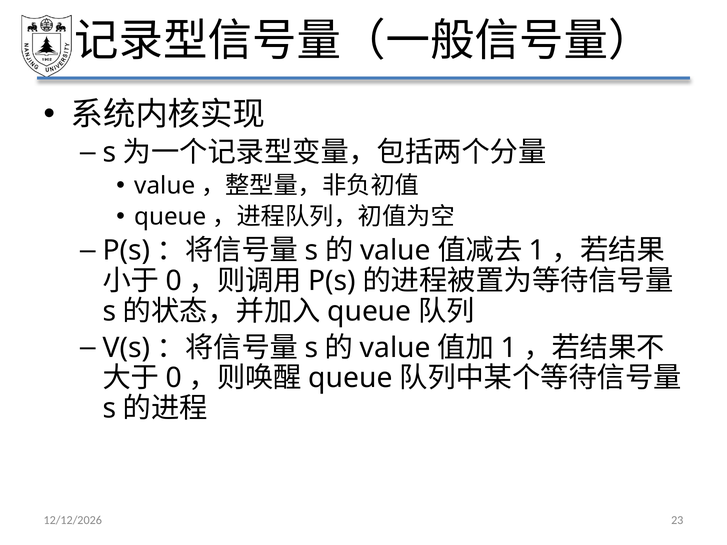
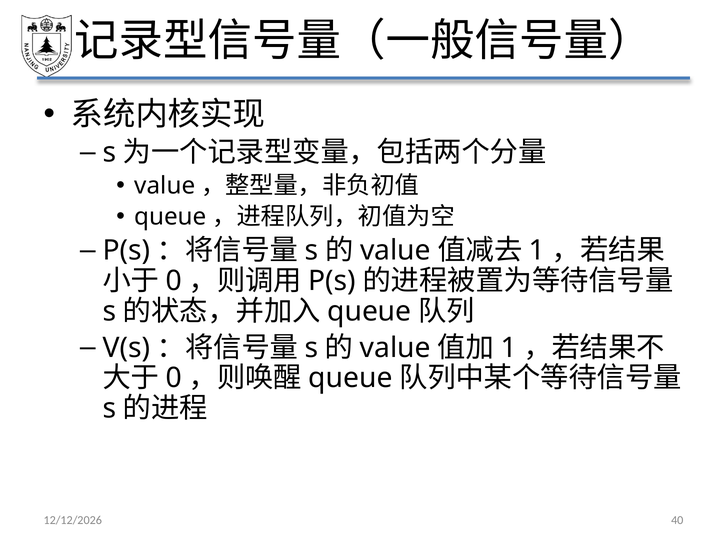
23: 23 -> 40
